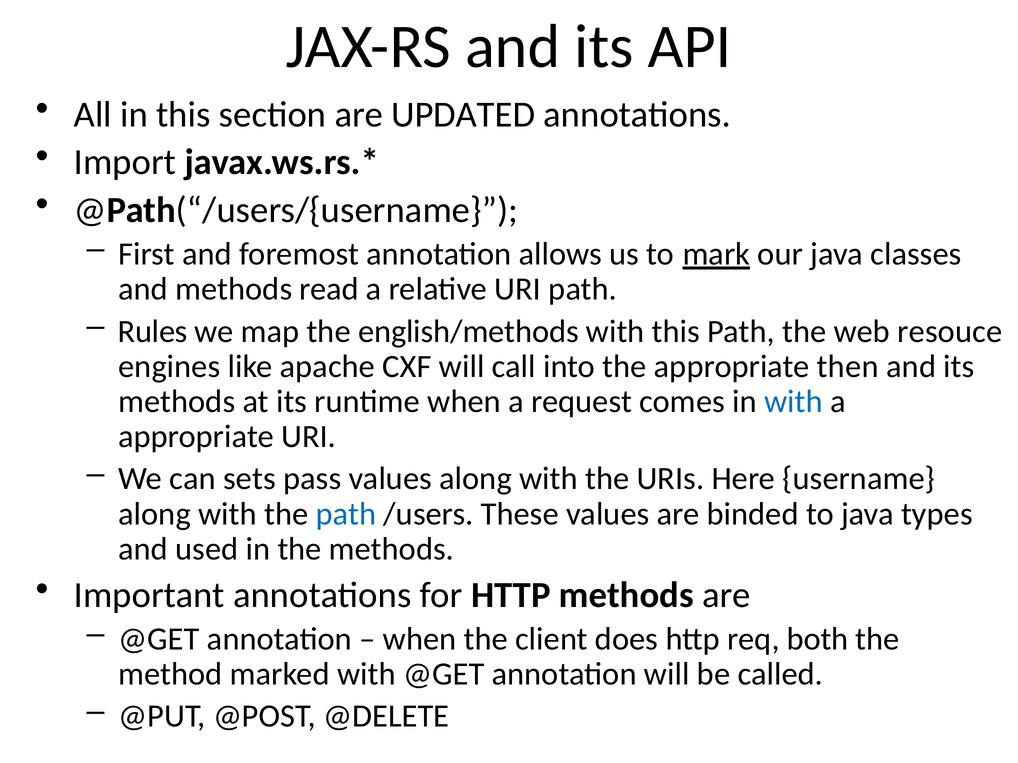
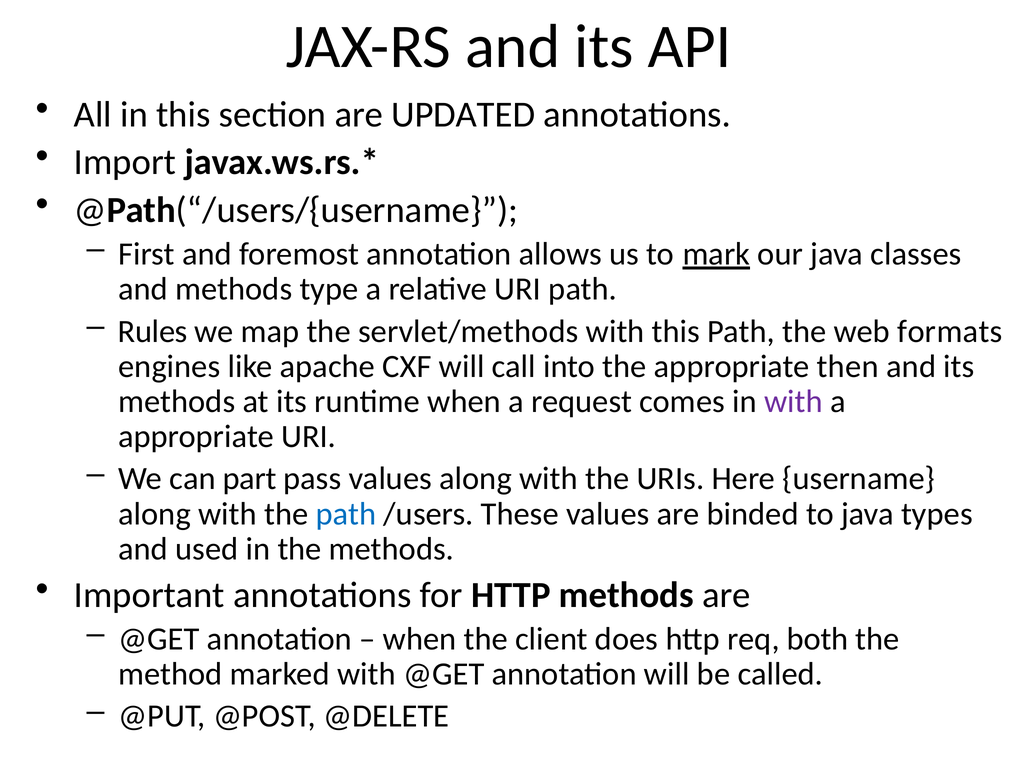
read: read -> type
english/methods: english/methods -> servlet/methods
resouce: resouce -> formats
with at (793, 402) colour: blue -> purple
sets: sets -> part
